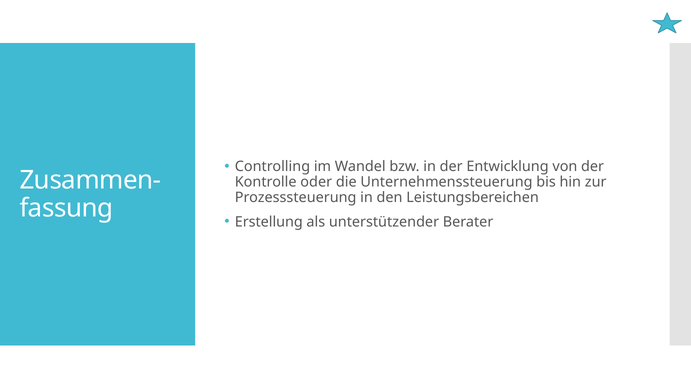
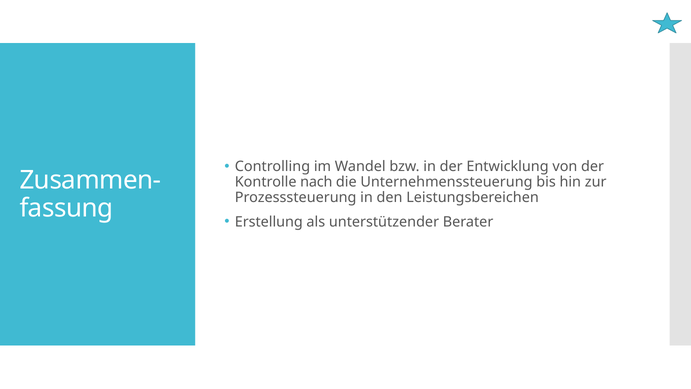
oder: oder -> nach
